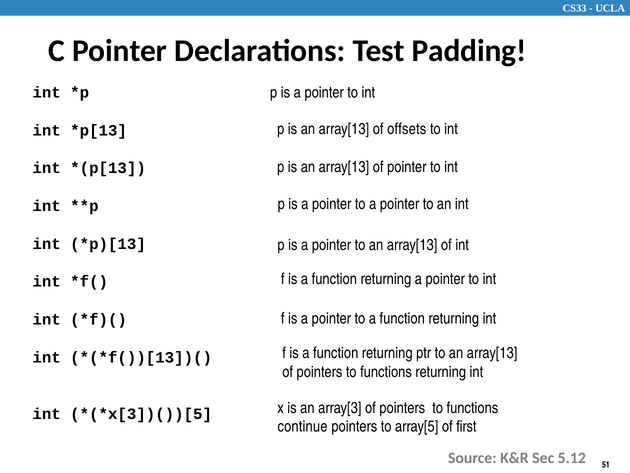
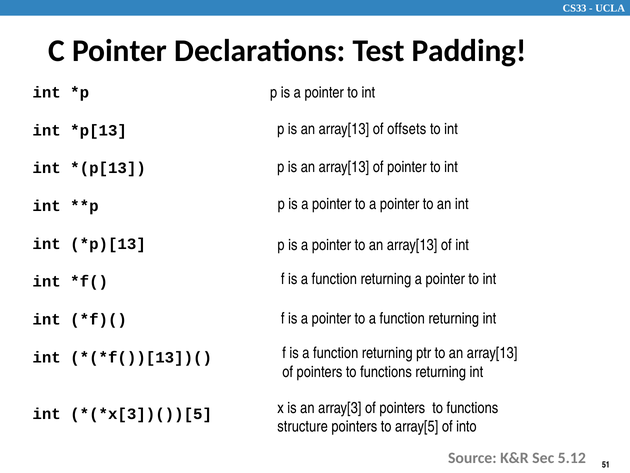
continue: continue -> structure
first: first -> into
